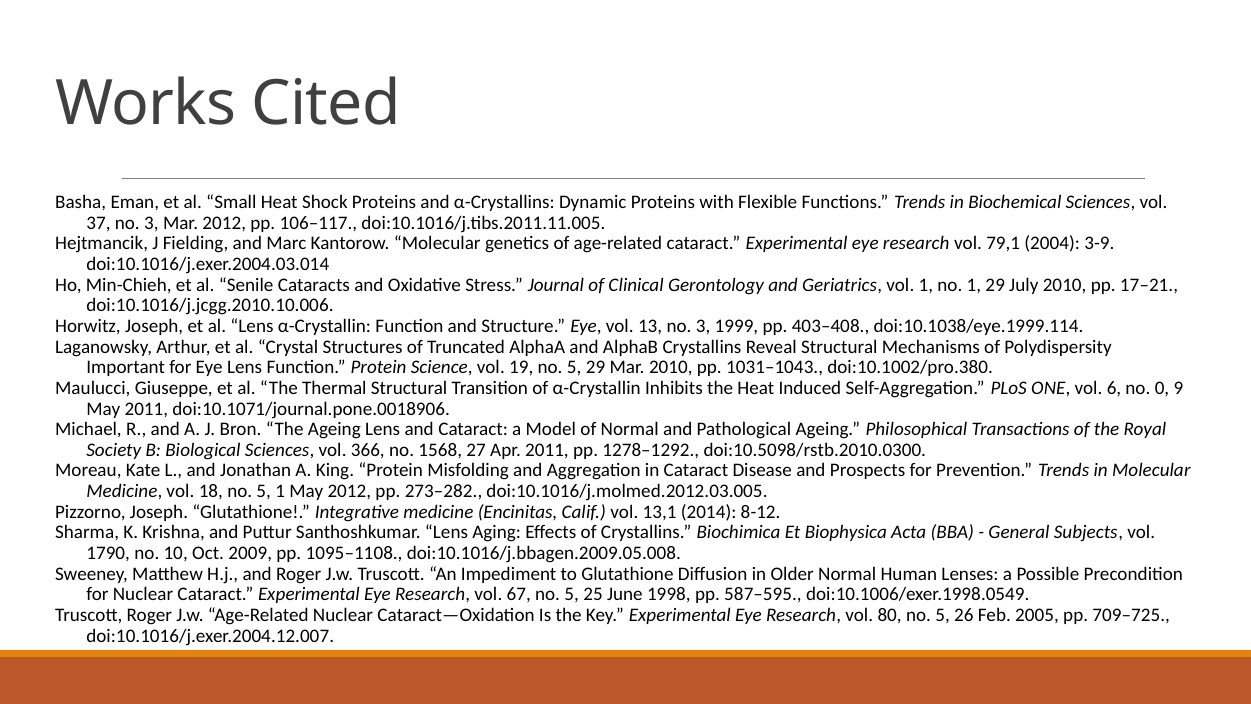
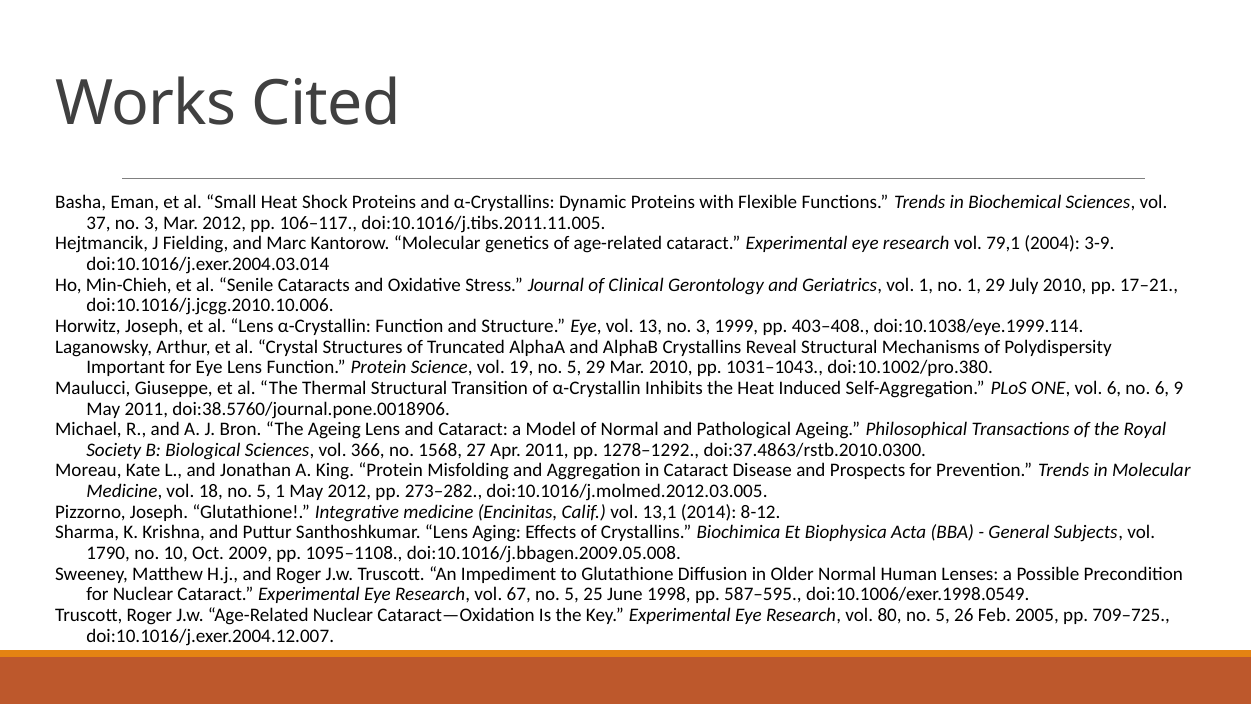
no 0: 0 -> 6
doi:10.1071/journal.pone.0018906: doi:10.1071/journal.pone.0018906 -> doi:38.5760/journal.pone.0018906
doi:10.5098/rstb.2010.0300: doi:10.5098/rstb.2010.0300 -> doi:37.4863/rstb.2010.0300
